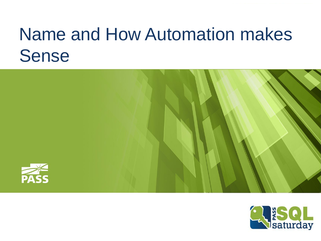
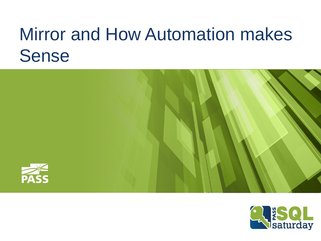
Name: Name -> Mirror
